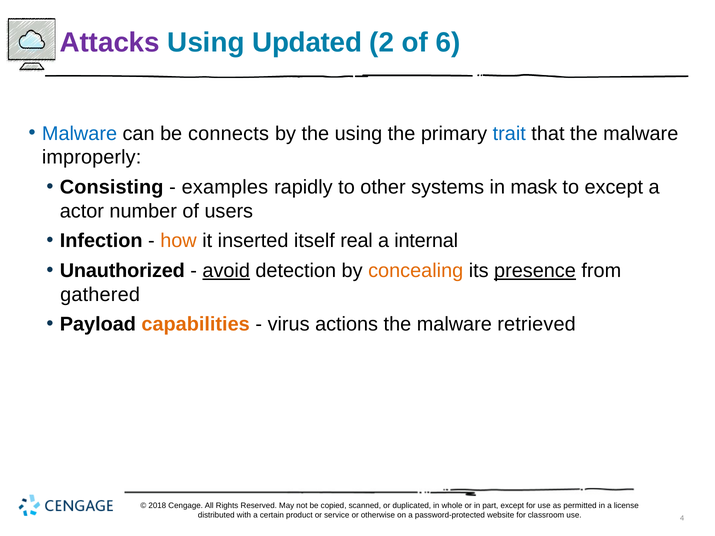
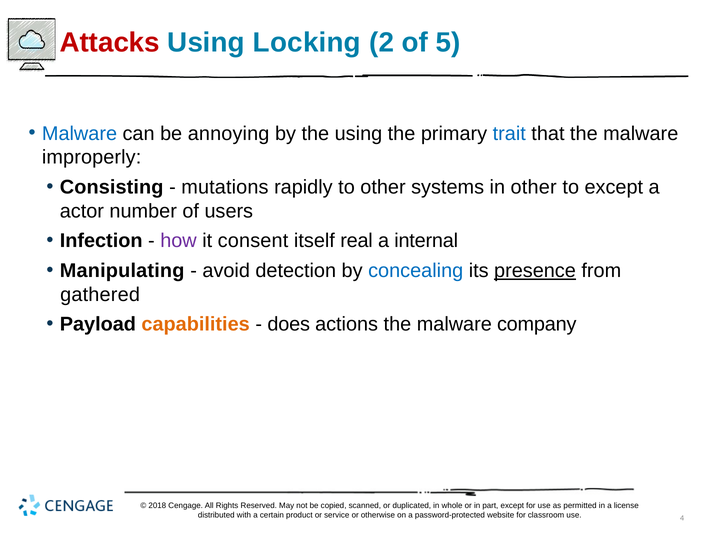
Attacks colour: purple -> red
Updated: Updated -> Locking
6: 6 -> 5
connects: connects -> annoying
examples: examples -> mutations
in mask: mask -> other
how colour: orange -> purple
inserted: inserted -> consent
Unauthorized: Unauthorized -> Manipulating
avoid underline: present -> none
concealing colour: orange -> blue
virus: virus -> does
retrieved: retrieved -> company
